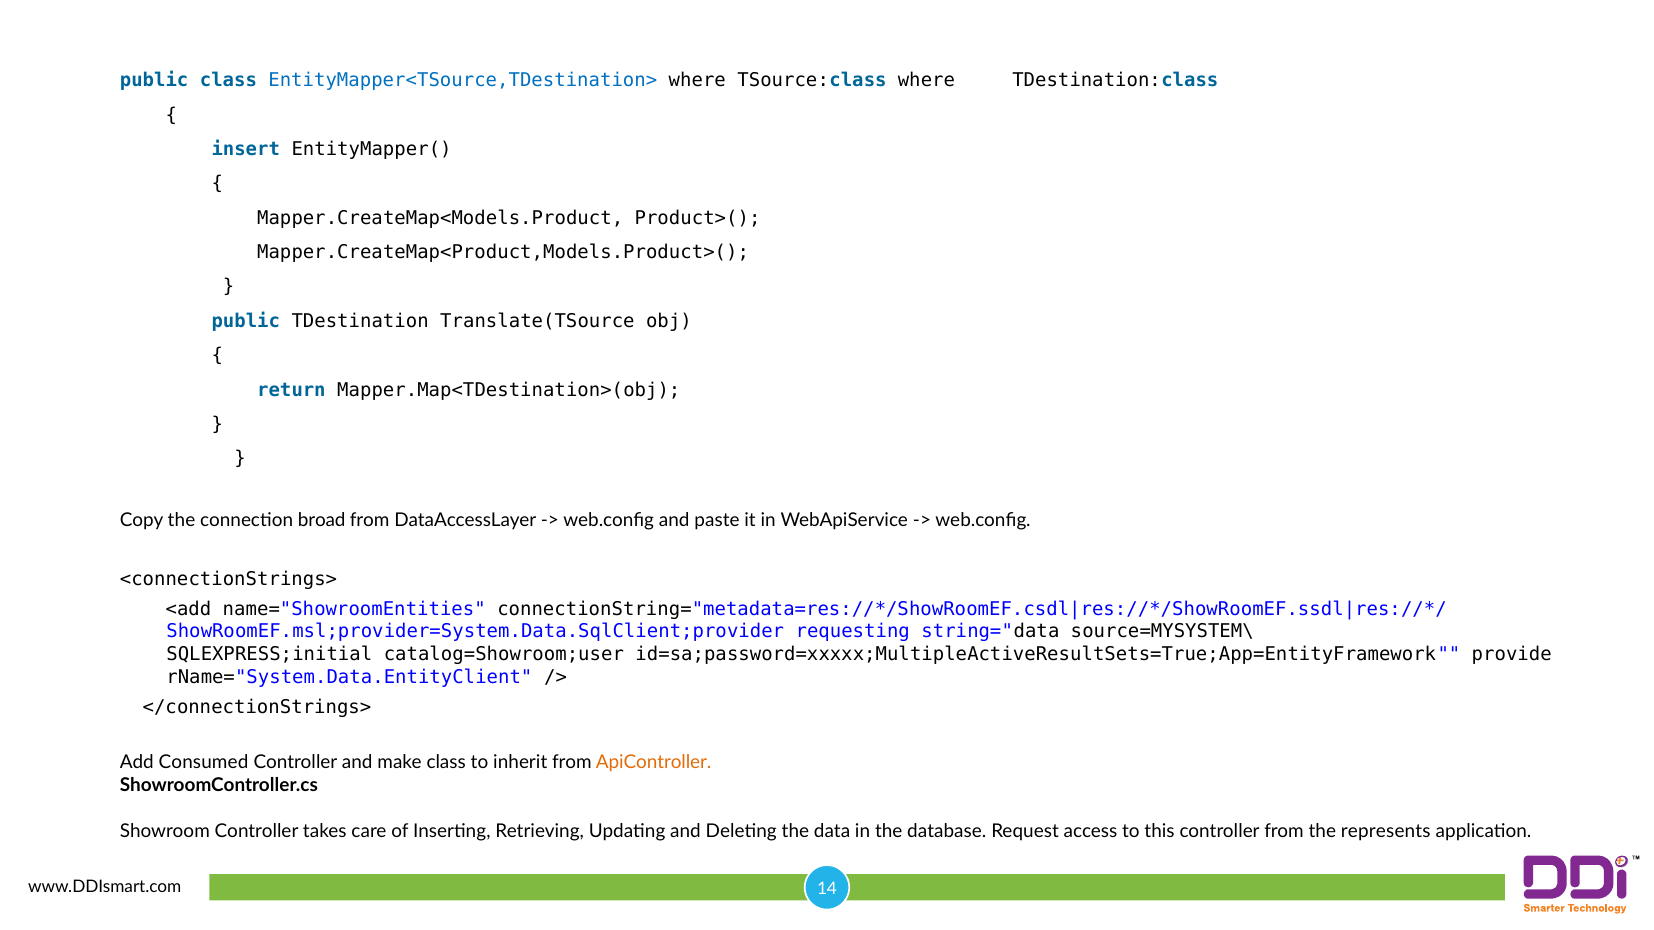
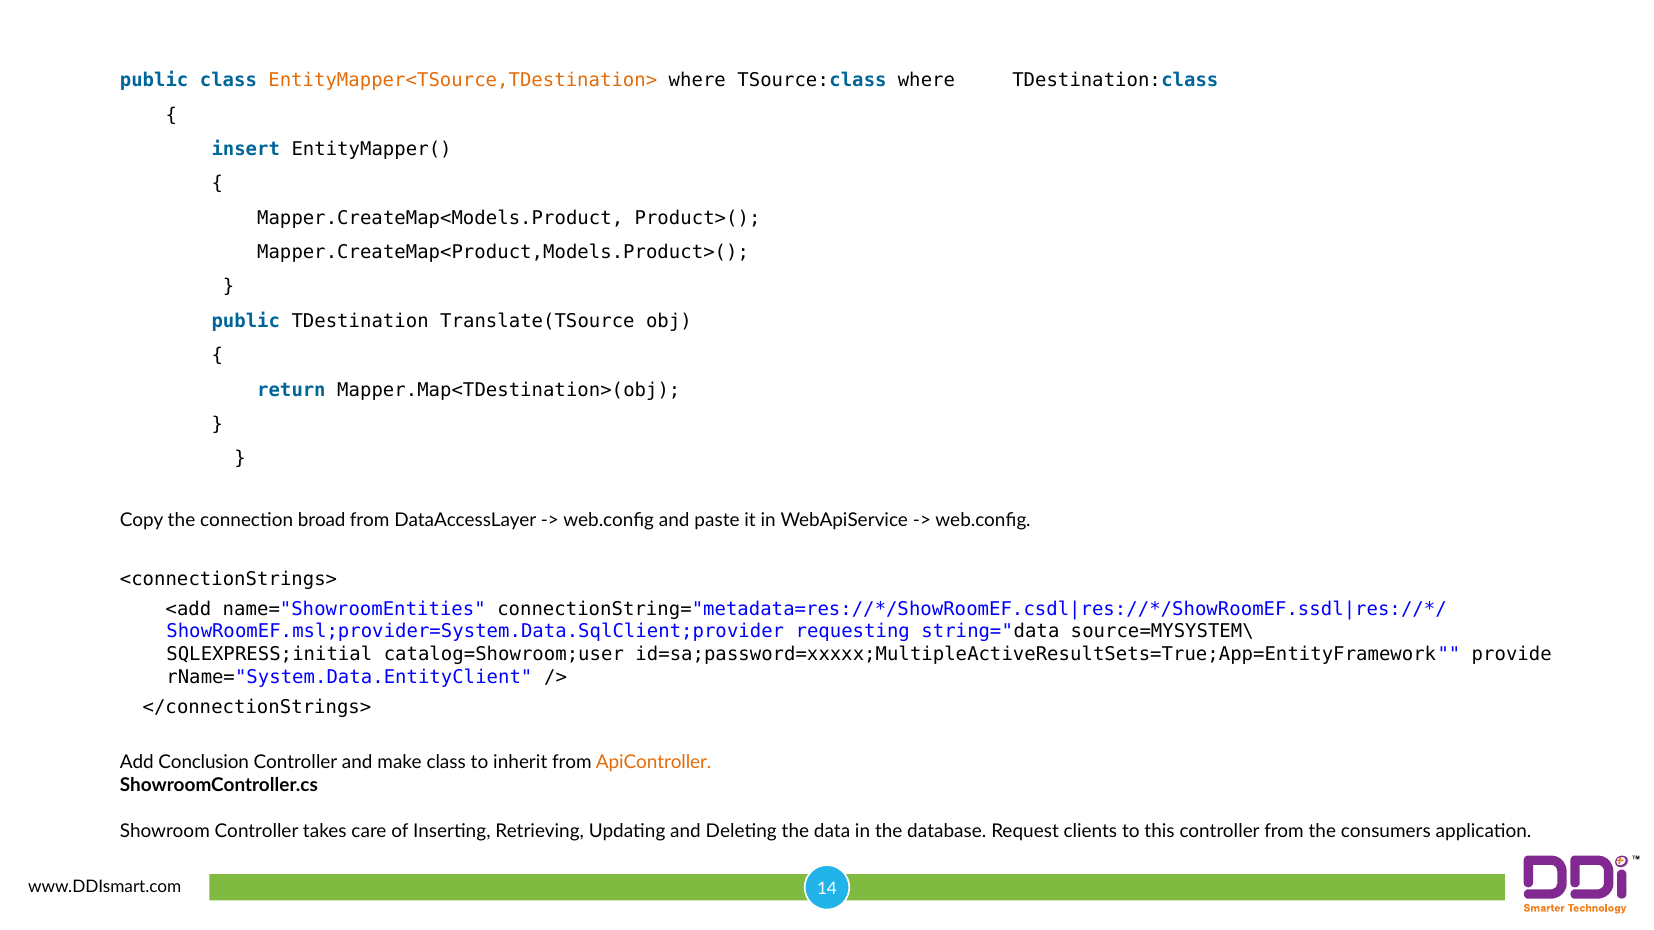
EntityMapper<TSource,TDestination> colour: blue -> orange
Consumed: Consumed -> Conclusion
access: access -> clients
represents: represents -> consumers
